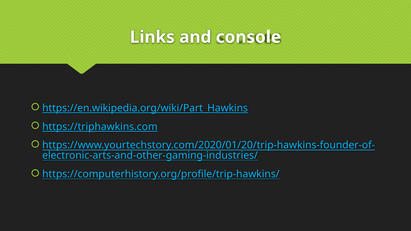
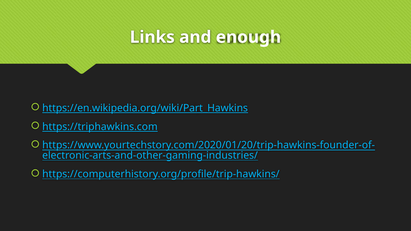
console: console -> enough
